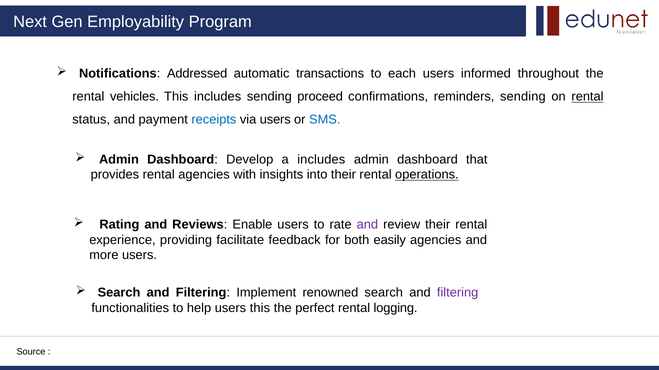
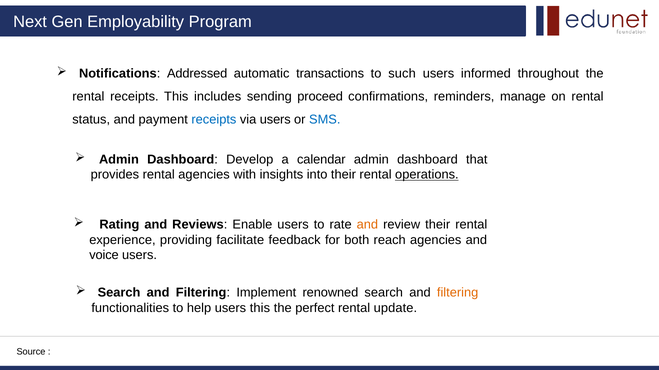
each: each -> such
rental vehicles: vehicles -> receipts
reminders sending: sending -> manage
rental at (588, 97) underline: present -> none
a includes: includes -> calendar
and at (367, 225) colour: purple -> orange
easily: easily -> reach
more: more -> voice
filtering at (458, 293) colour: purple -> orange
logging: logging -> update
